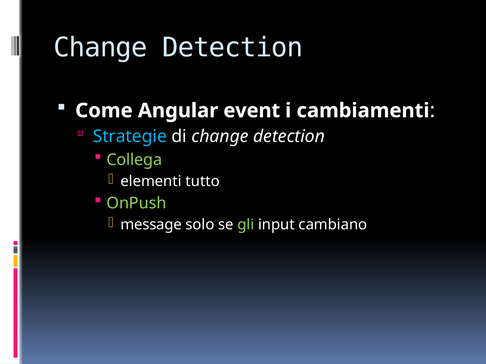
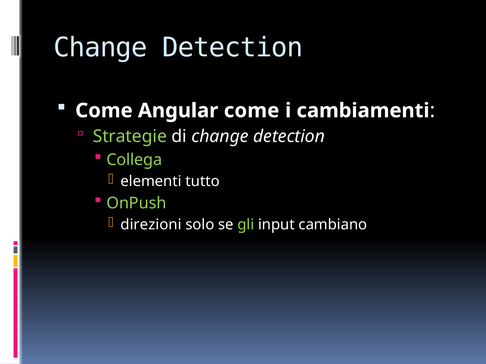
Angular event: event -> come
Strategie colour: light blue -> light green
message: message -> direzioni
